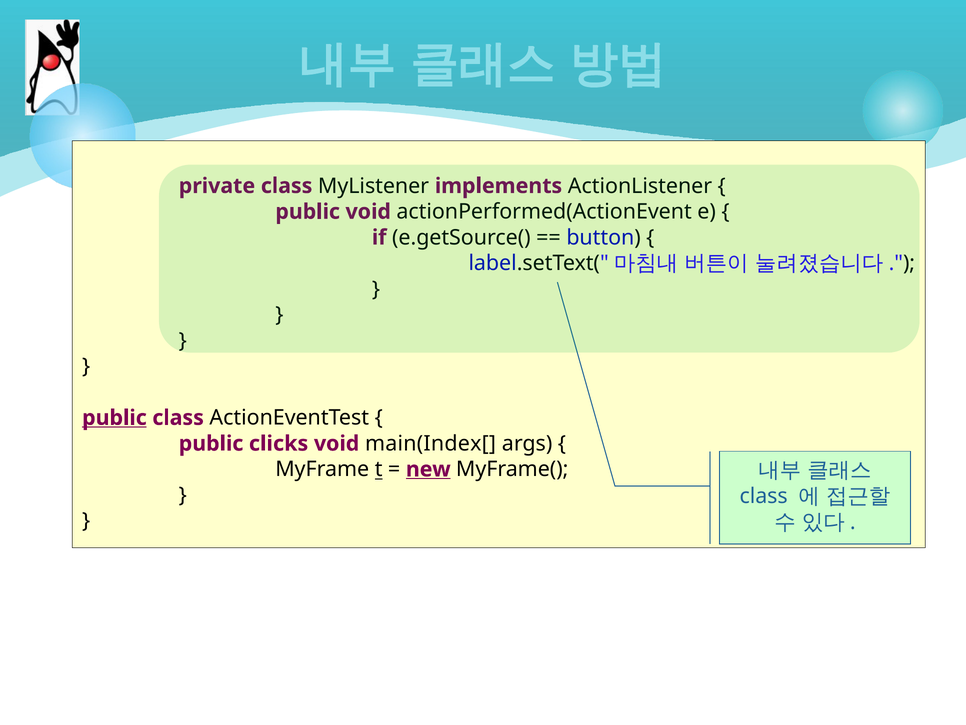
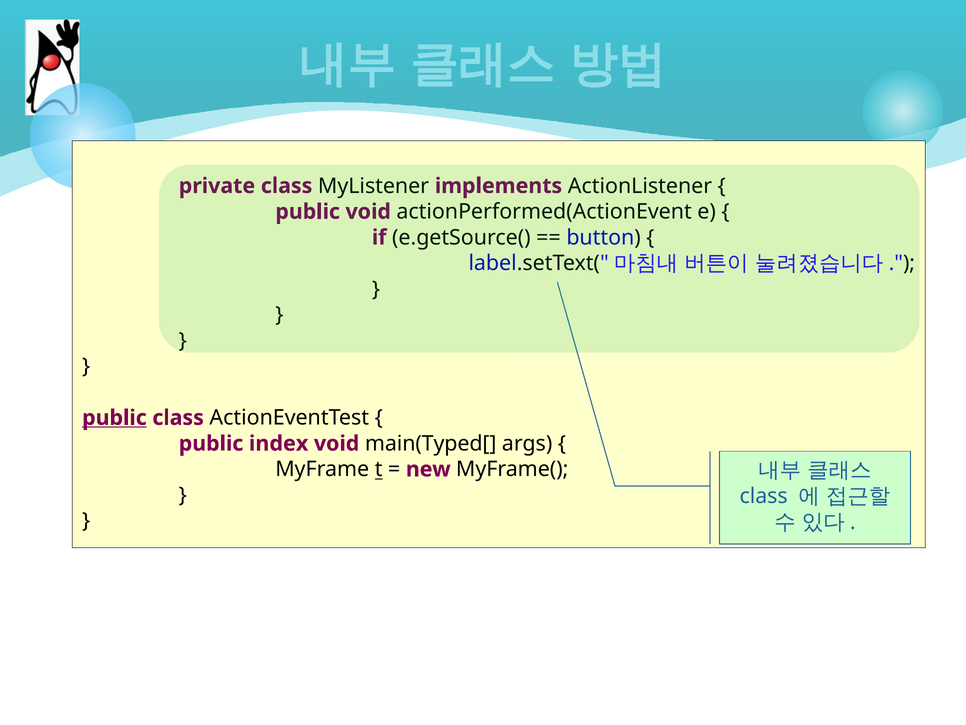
clicks: clicks -> index
main(Index[: main(Index[ -> main(Typed[
new underline: present -> none
